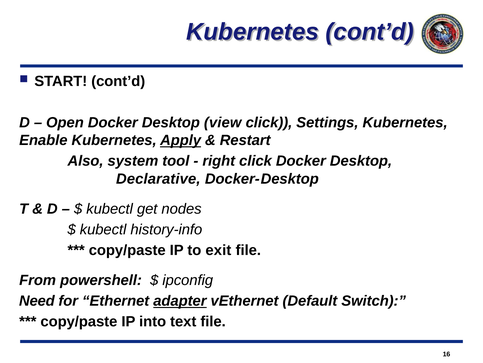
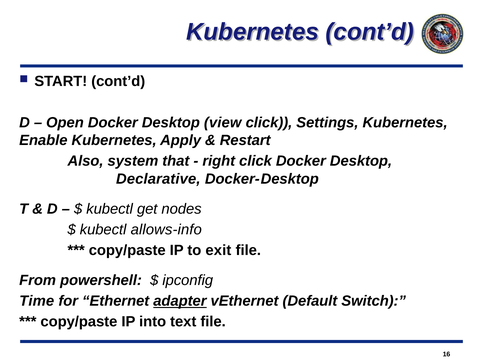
Apply underline: present -> none
tool: tool -> that
history-info: history-info -> allows-info
Need: Need -> Time
